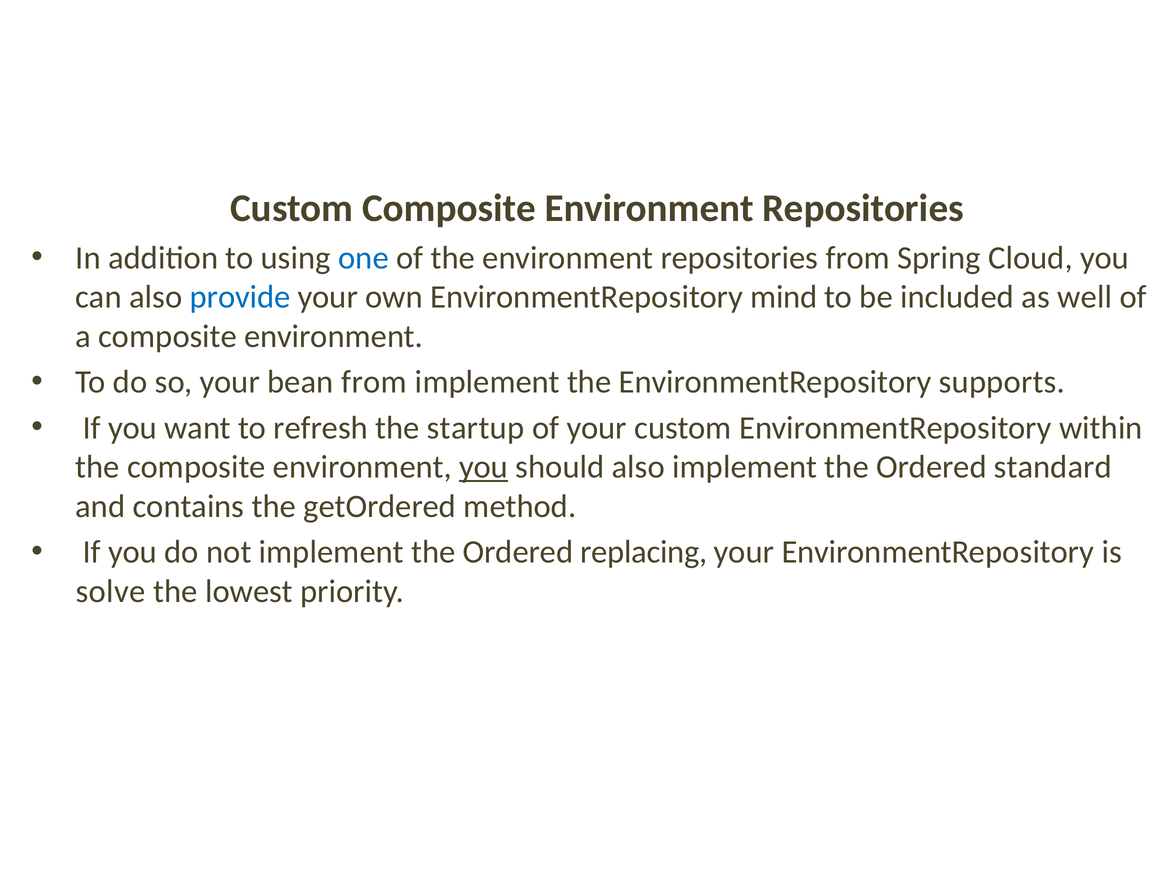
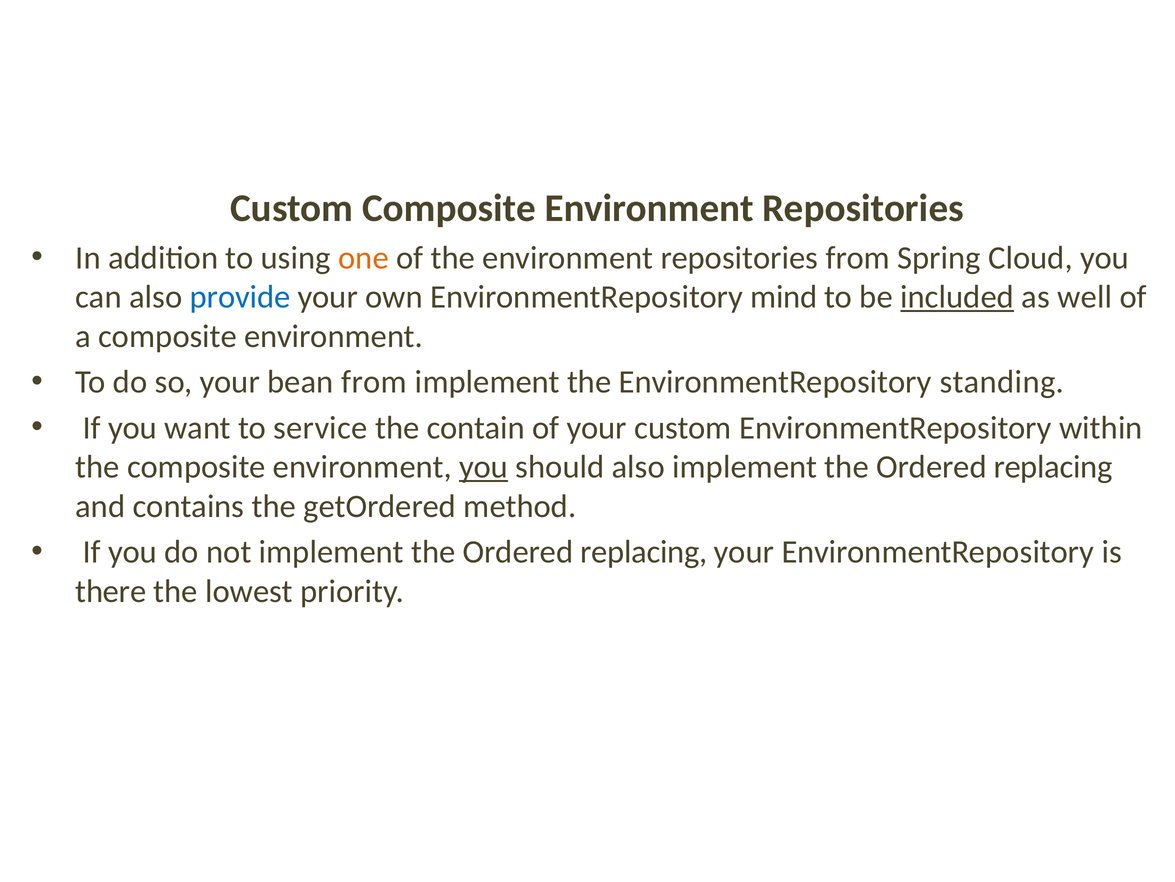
one colour: blue -> orange
included underline: none -> present
supports: supports -> standing
refresh: refresh -> service
startup: startup -> contain
standard at (1053, 467): standard -> replacing
solve: solve -> there
